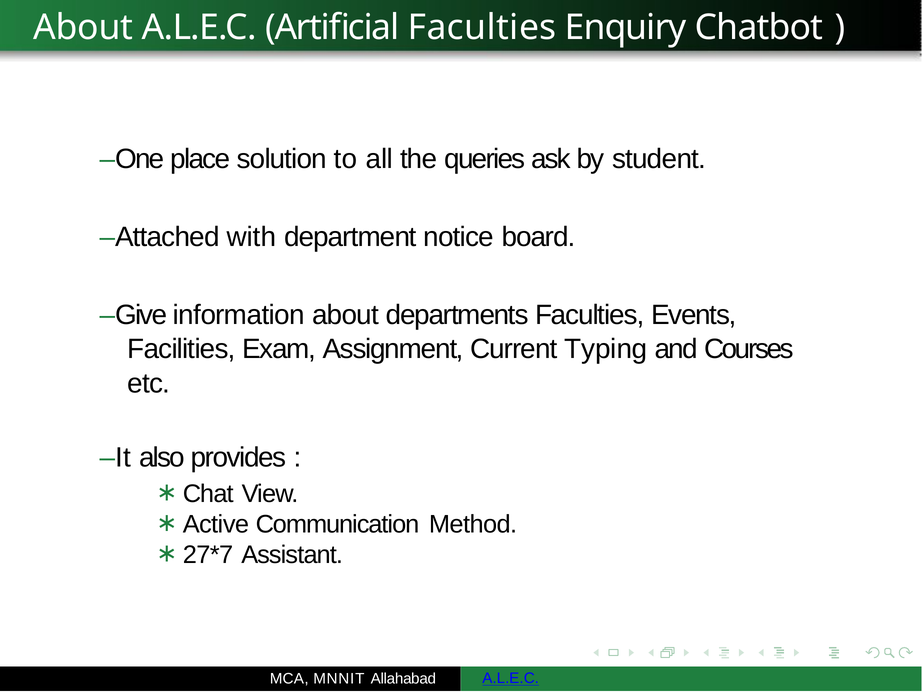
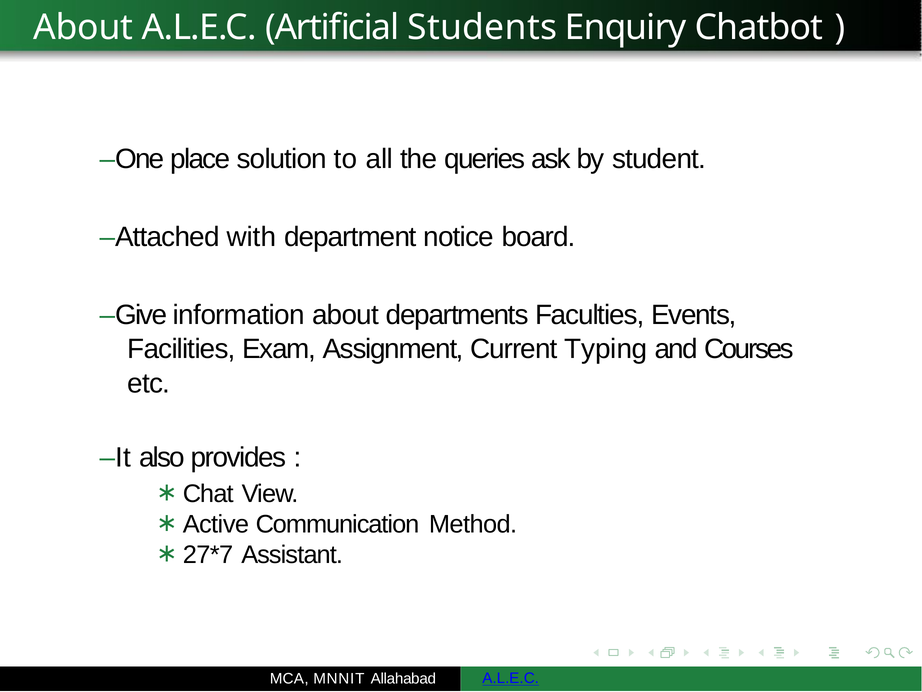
Artificial Faculties: Faculties -> Students
